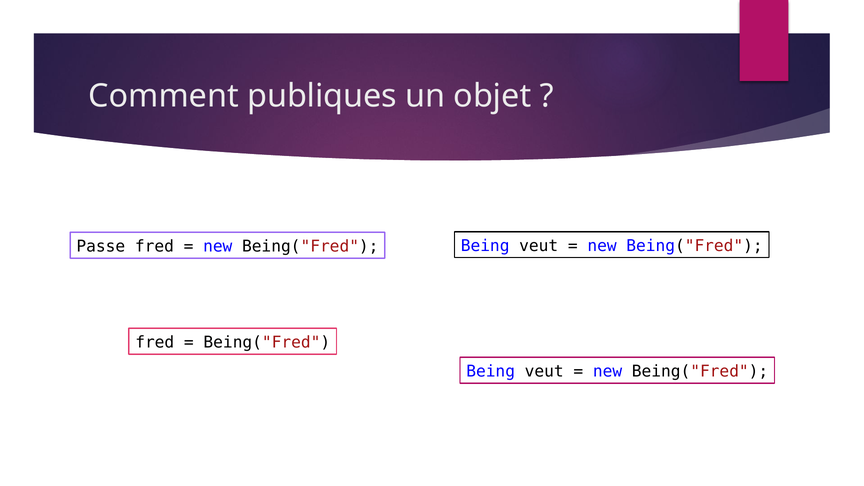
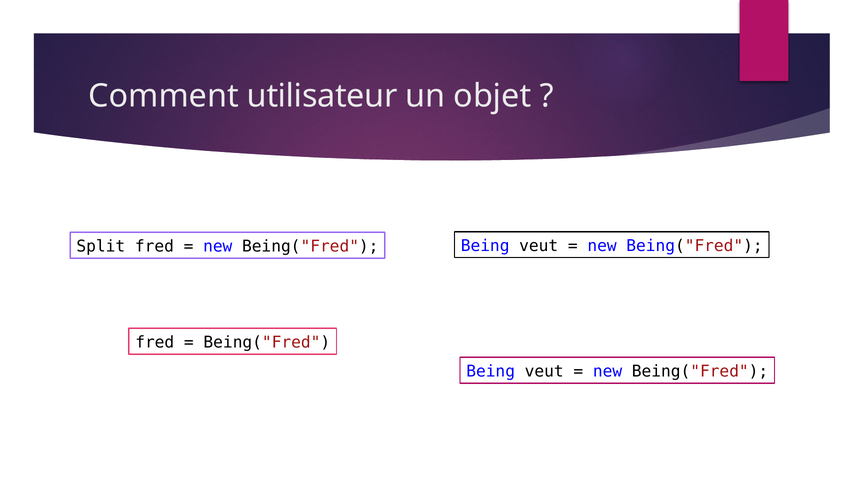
publiques: publiques -> utilisateur
Passe: Passe -> Split
